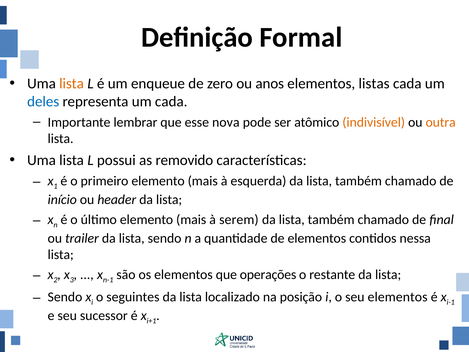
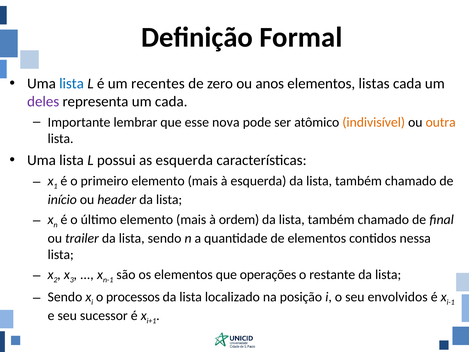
lista at (72, 84) colour: orange -> blue
enqueue: enqueue -> recentes
deles colour: blue -> purple
as removido: removido -> esquerda
serem: serem -> ordem
seguintes: seguintes -> processos
seu elementos: elementos -> envolvidos
